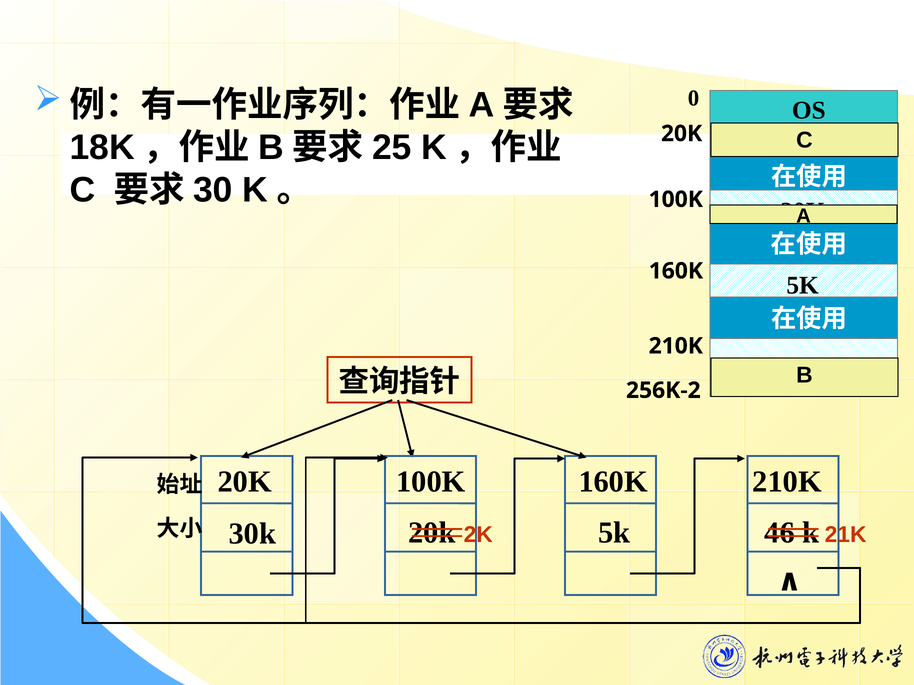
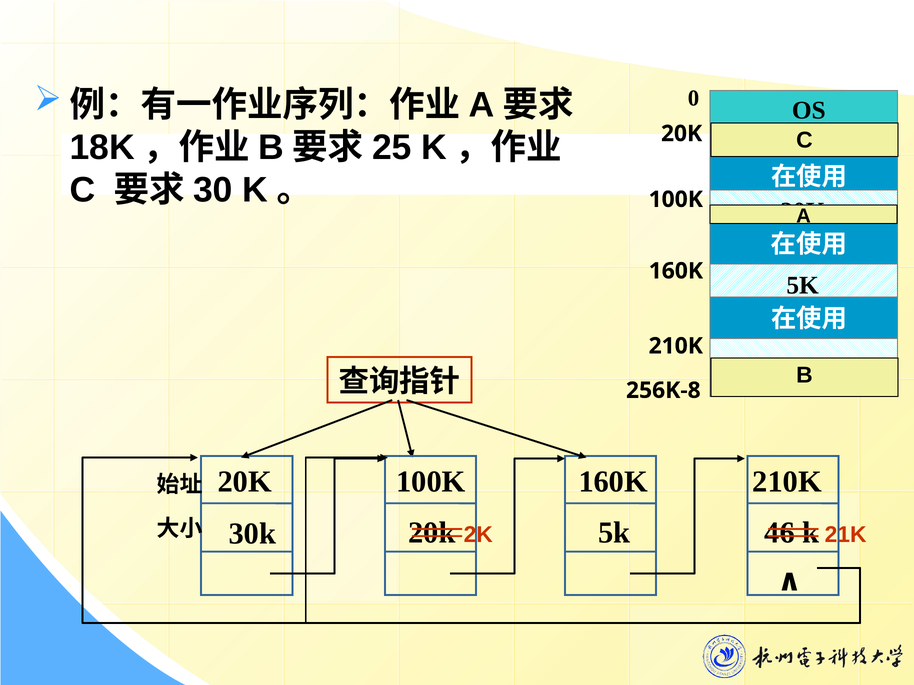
256K-2: 256K-2 -> 256K-8
